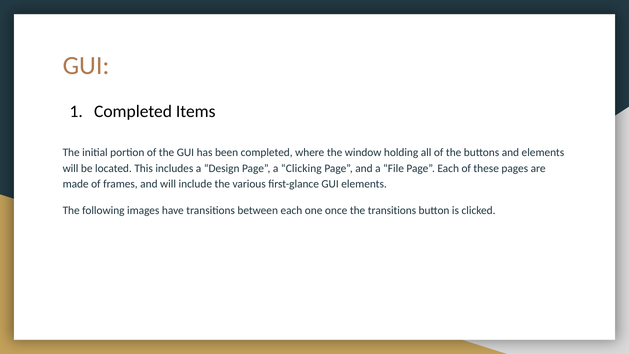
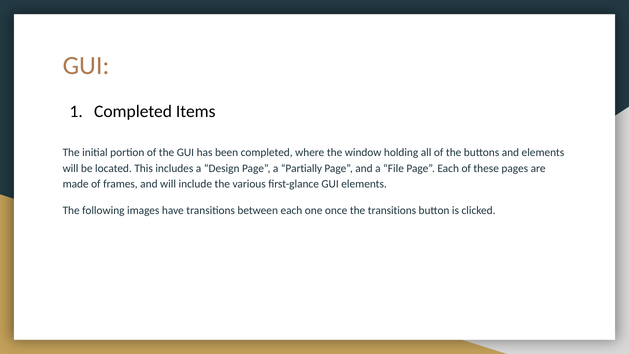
Clicking: Clicking -> Partially
